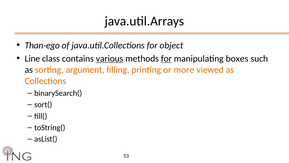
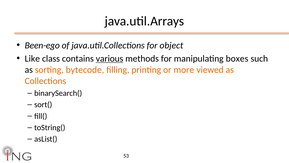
Than-ego: Than-ego -> Been-ego
Line: Line -> Like
for at (166, 58) underline: present -> none
argument: argument -> bytecode
